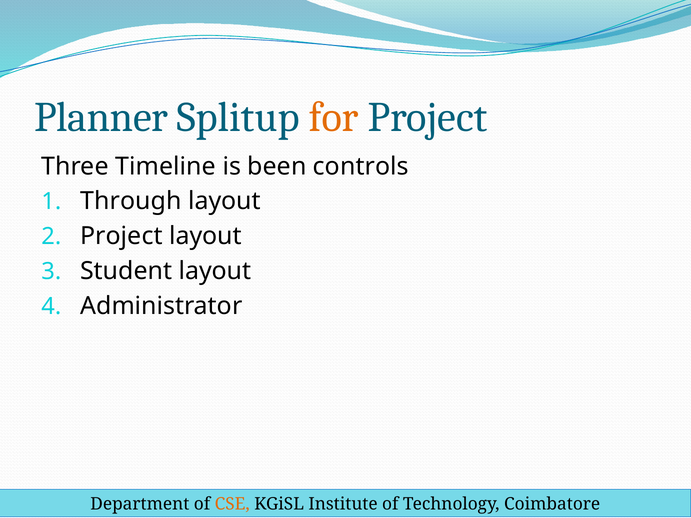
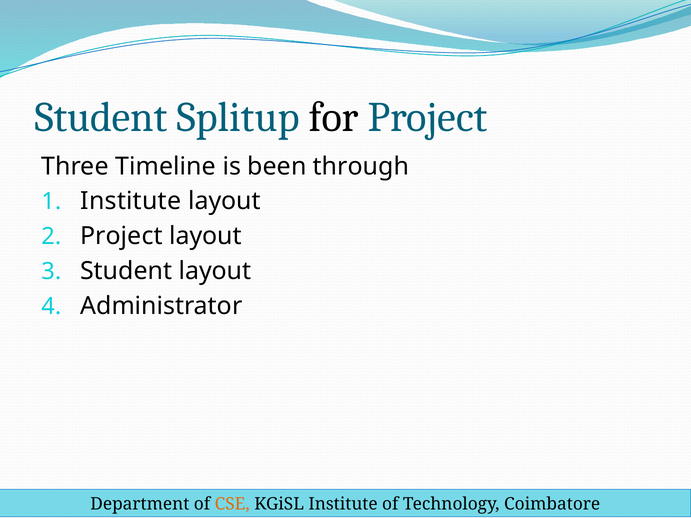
Planner at (101, 117): Planner -> Student
for colour: orange -> black
controls: controls -> through
Through at (131, 201): Through -> Institute
